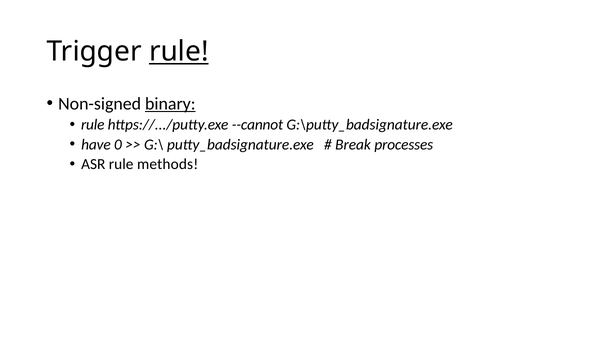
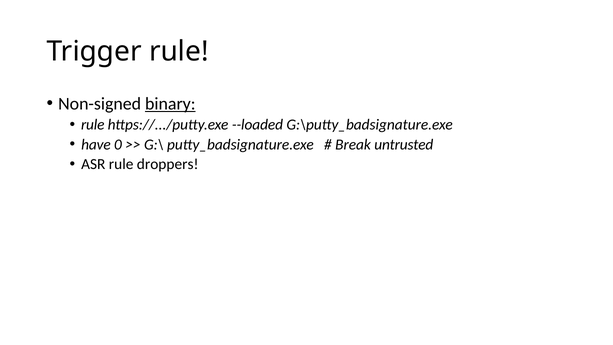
rule at (179, 52) underline: present -> none
--cannot: --cannot -> --loaded
processes: processes -> untrusted
methods: methods -> droppers
